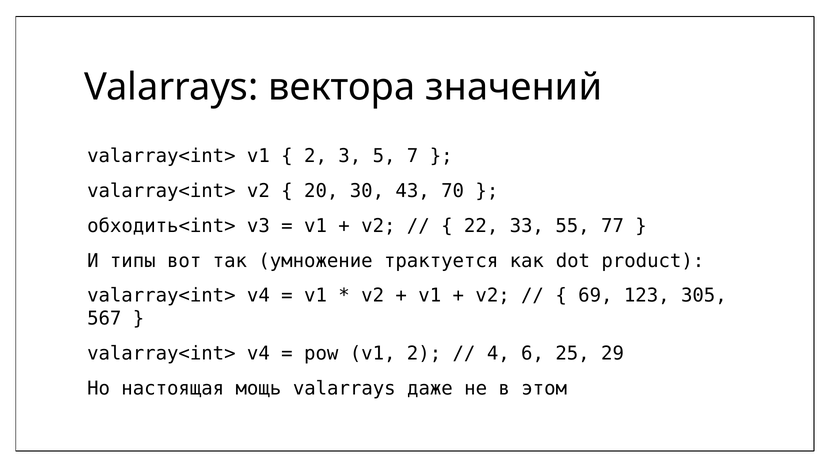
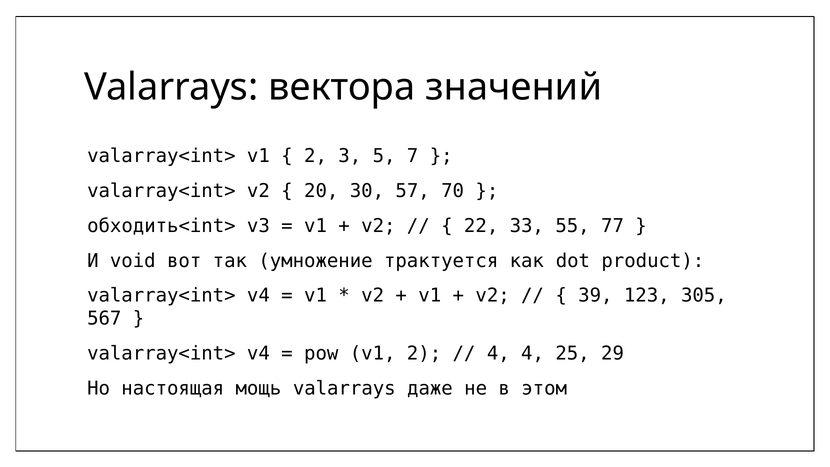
43: 43 -> 57
типы: типы -> void
69: 69 -> 39
4 6: 6 -> 4
